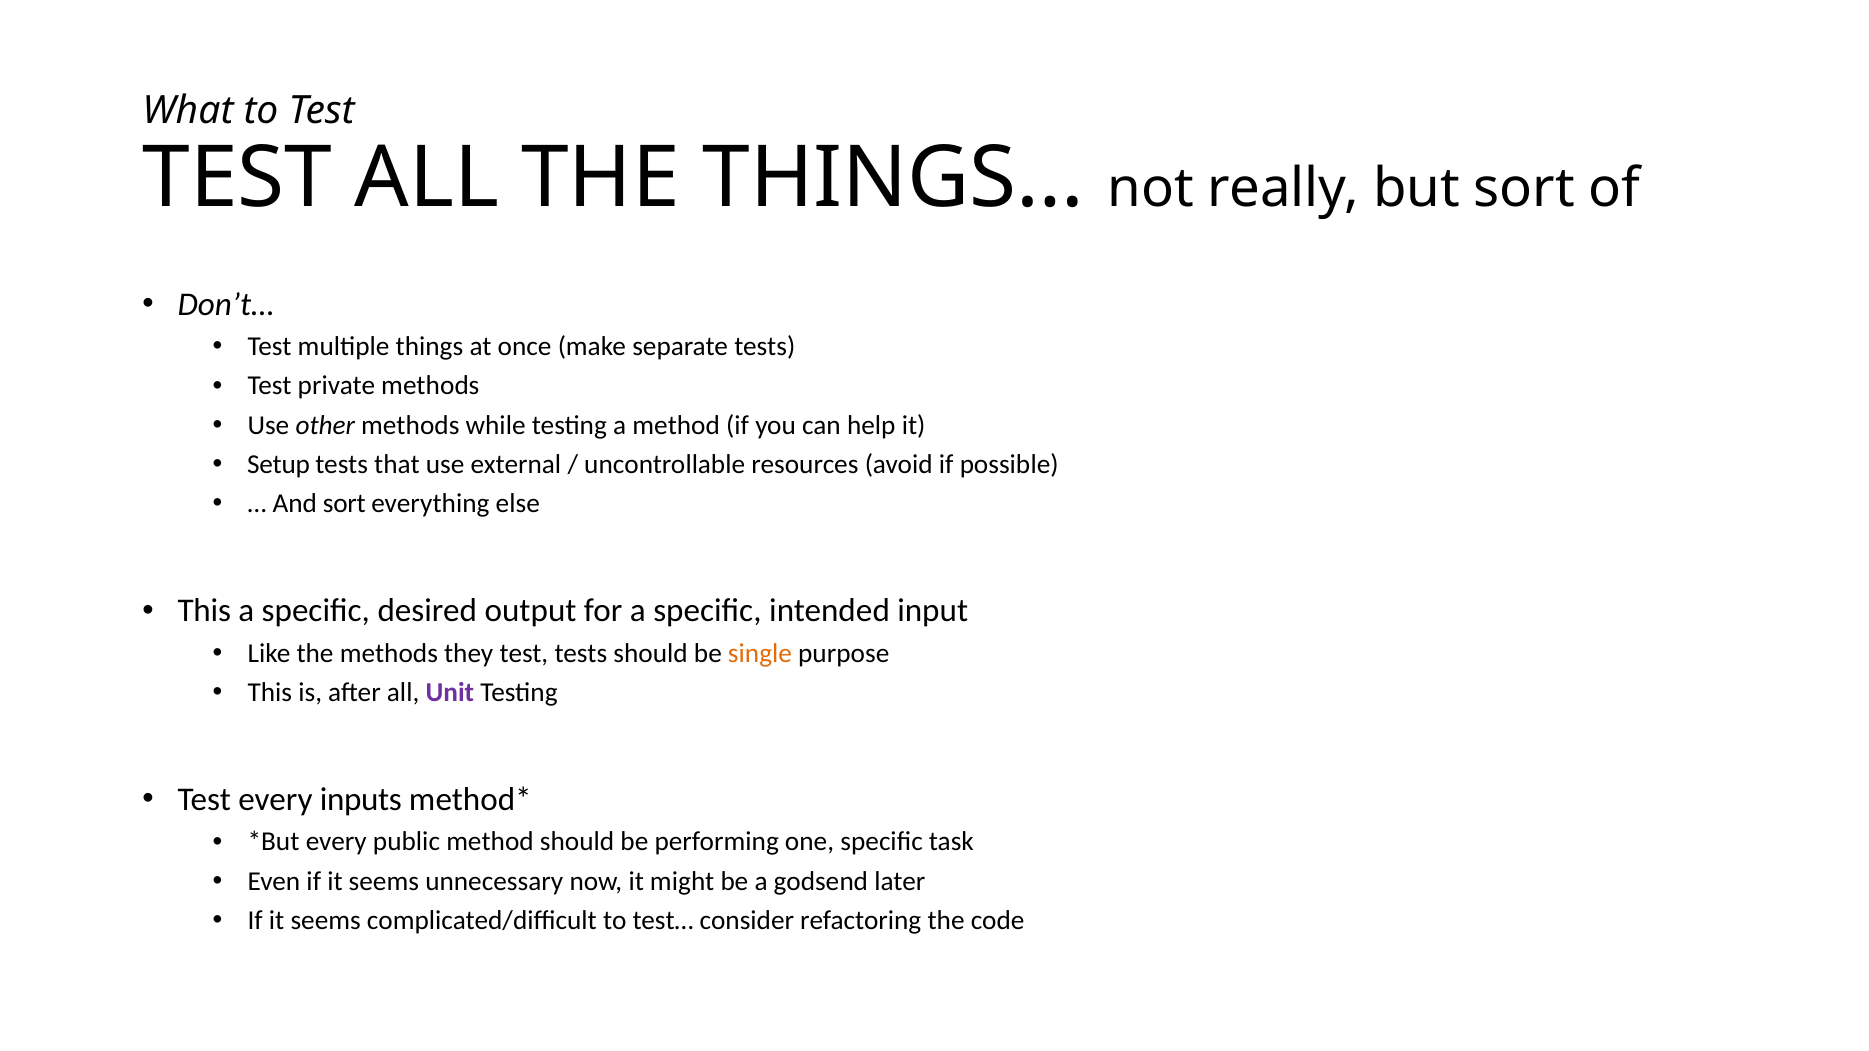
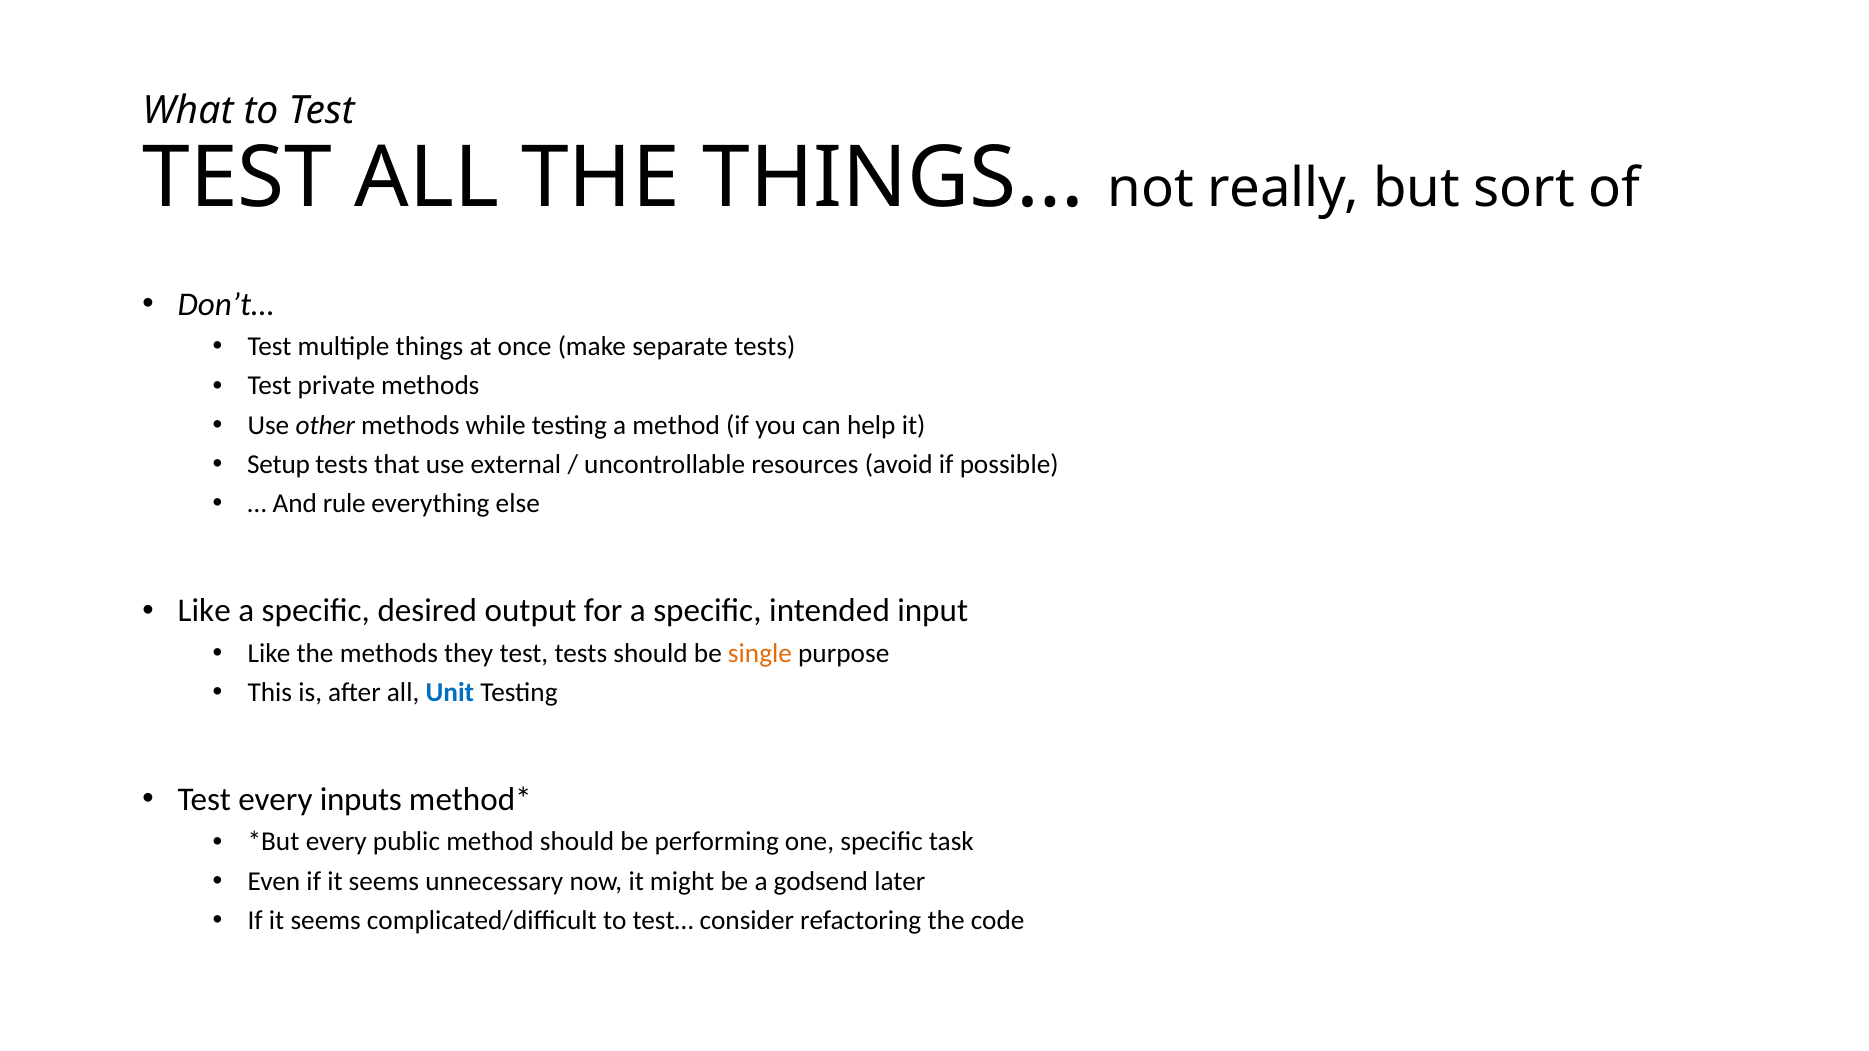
And sort: sort -> rule
This at (204, 611): This -> Like
Unit colour: purple -> blue
